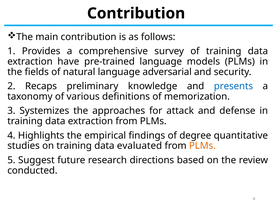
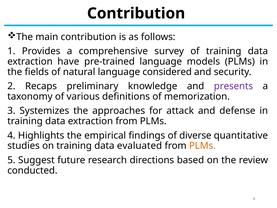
adversarial: adversarial -> considered
presents colour: blue -> purple
degree: degree -> diverse
